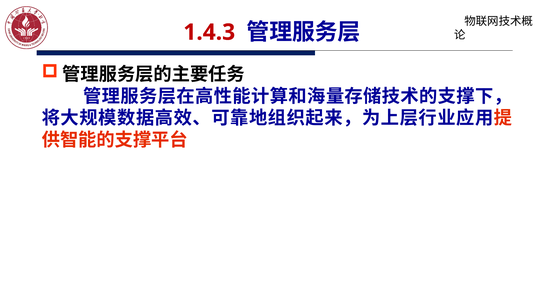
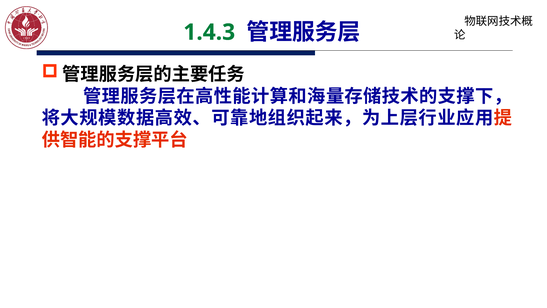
1.4.3 colour: red -> green
